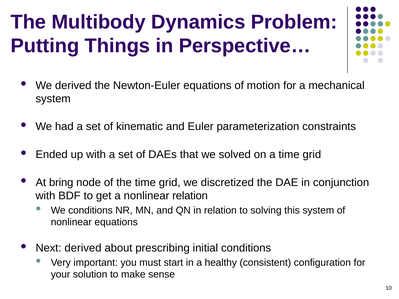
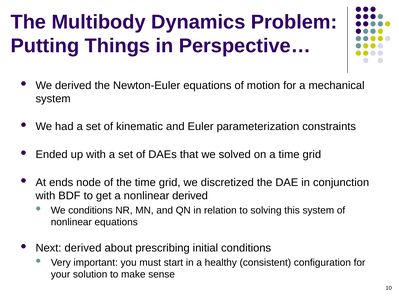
bring: bring -> ends
nonlinear relation: relation -> derived
